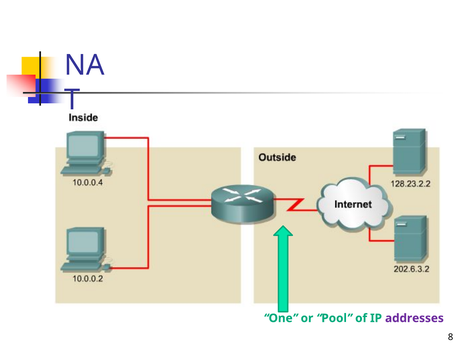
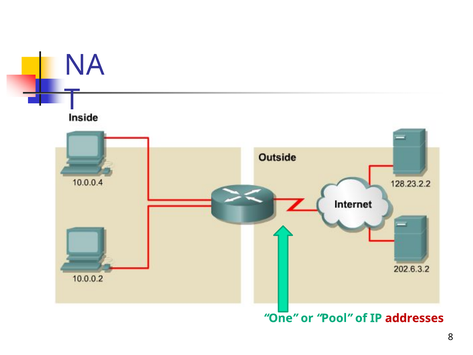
addresses colour: purple -> red
